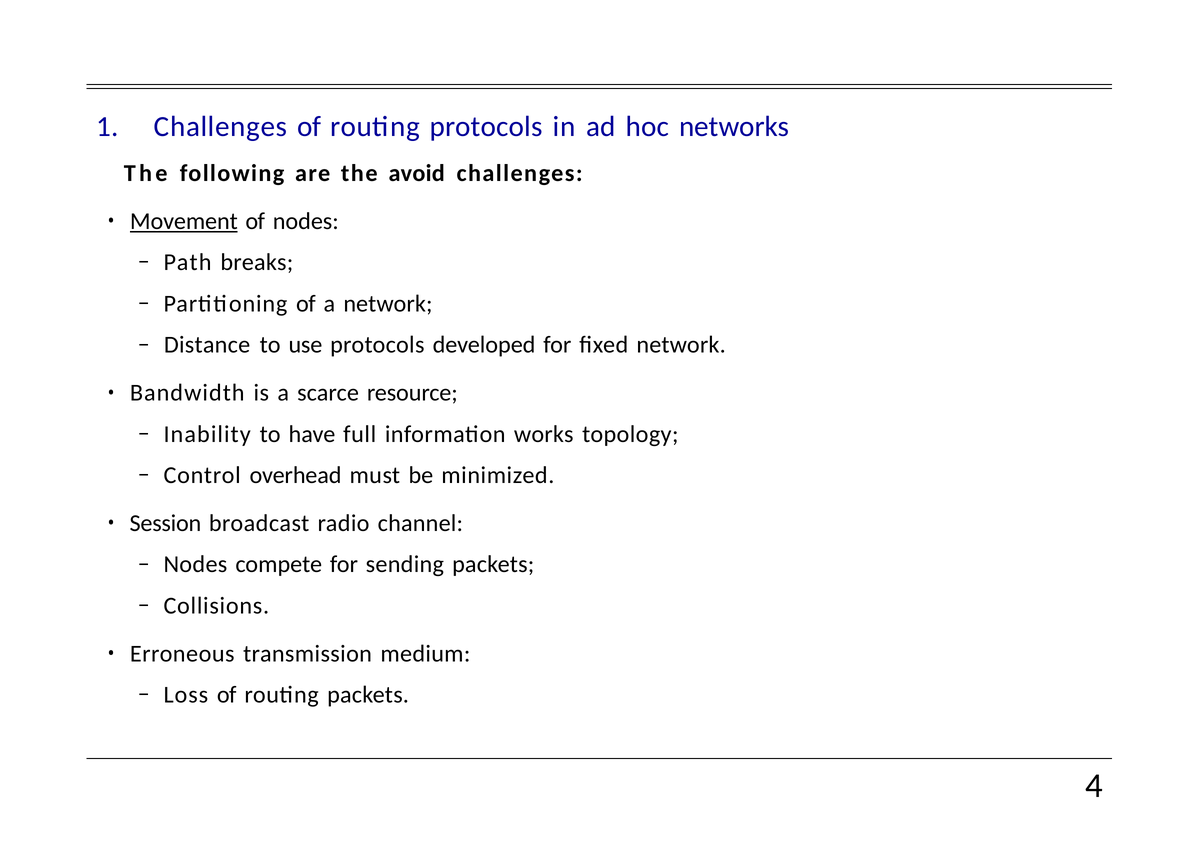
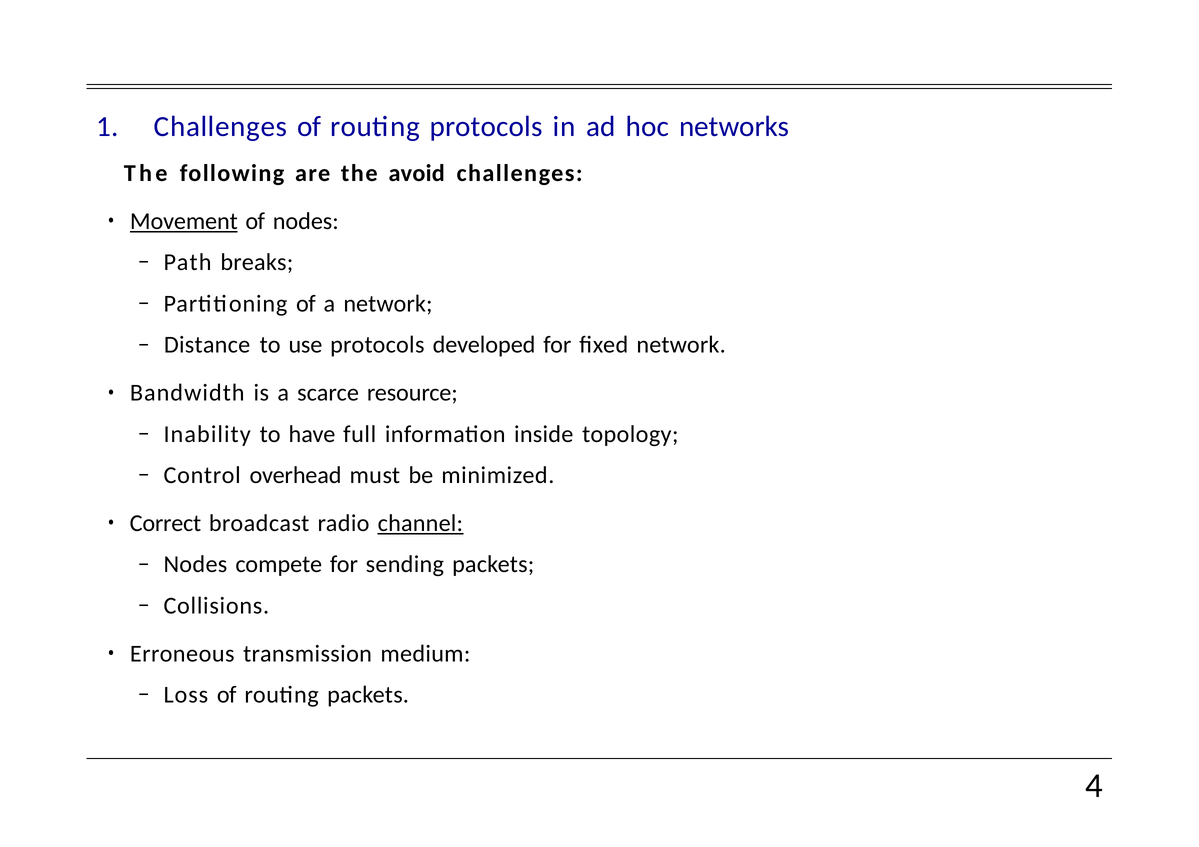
works: works -> inside
Session: Session -> Correct
channel underline: none -> present
